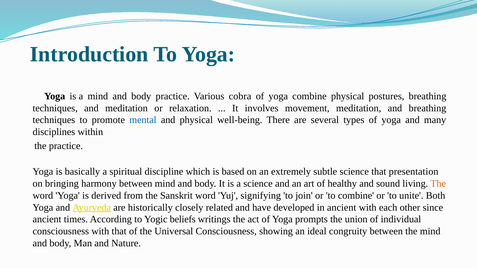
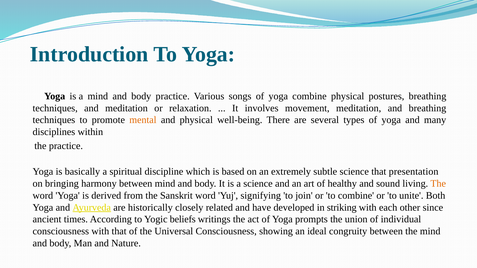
cobra: cobra -> songs
mental colour: blue -> orange
in ancient: ancient -> striking
